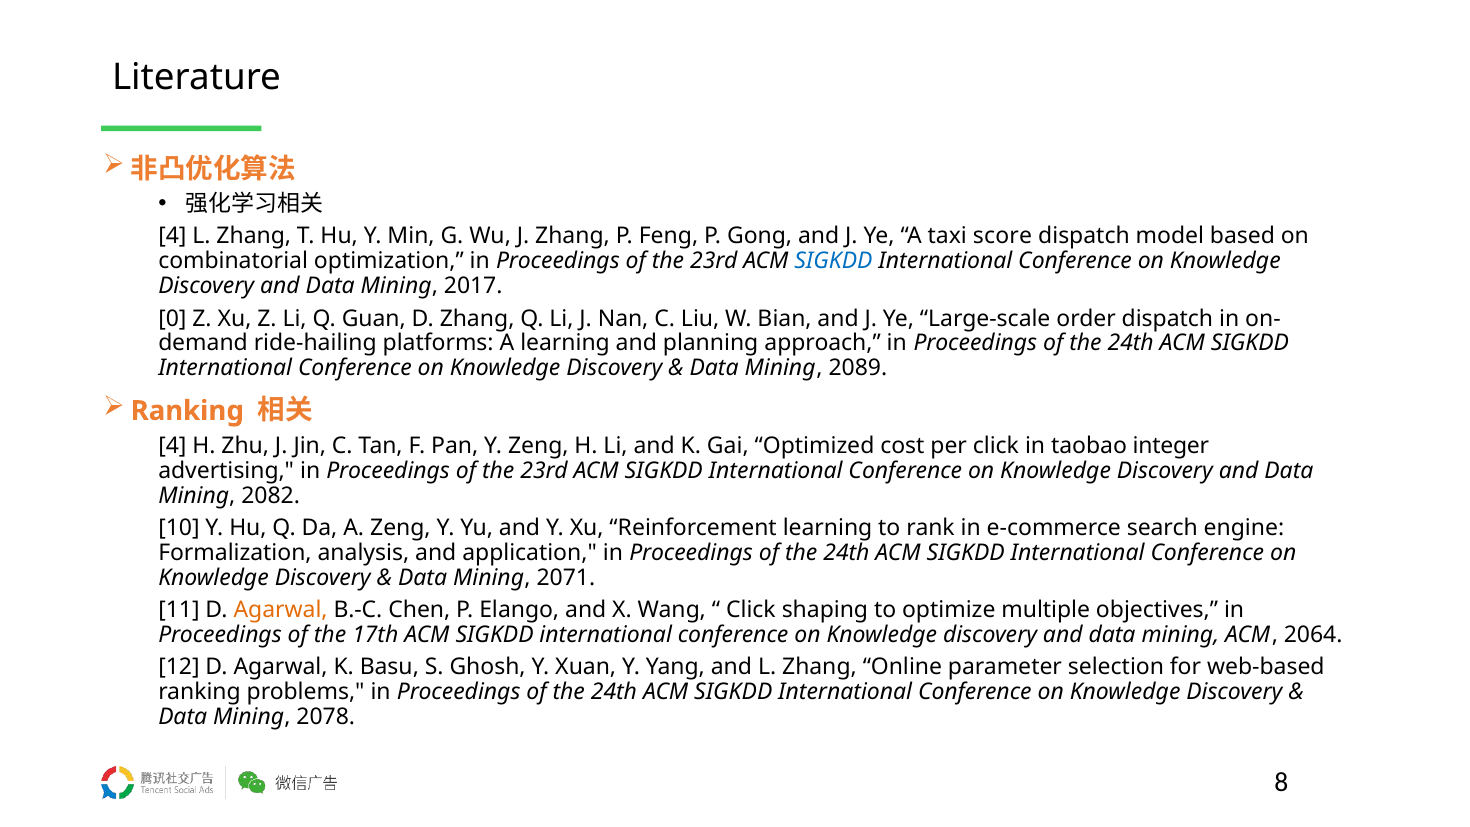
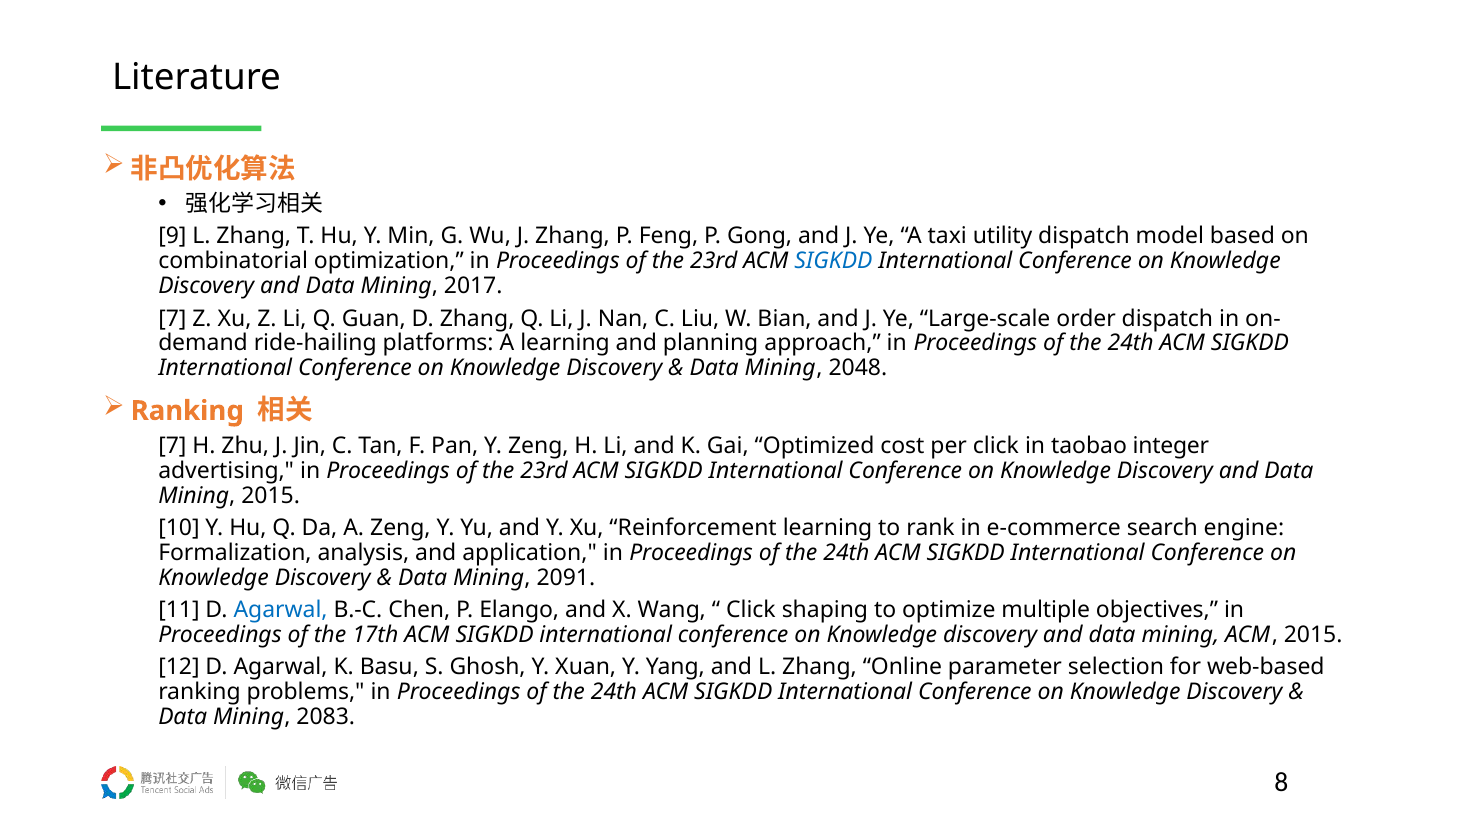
4 at (172, 236): 4 -> 9
score: score -> utility
0 at (172, 318): 0 -> 7
2089: 2089 -> 2048
4 at (172, 446): 4 -> 7
Mining 2082: 2082 -> 2015
2071: 2071 -> 2091
Agarwal at (281, 610) colour: orange -> blue
ACM 2064: 2064 -> 2015
2078: 2078 -> 2083
